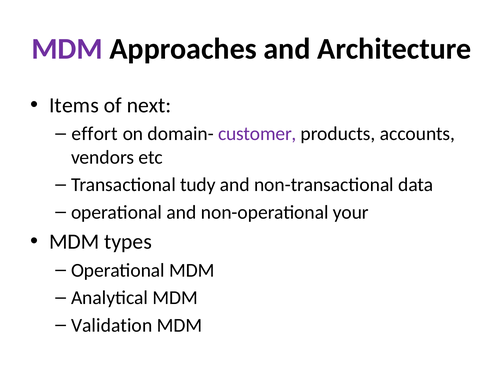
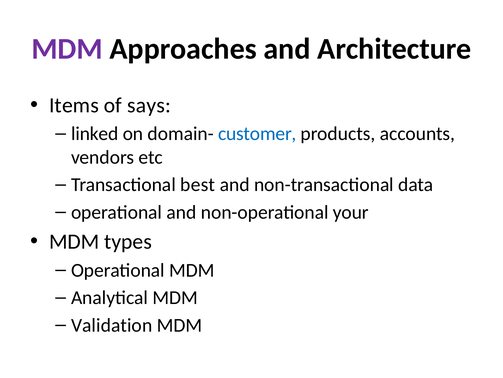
next: next -> says
effort: effort -> linked
customer colour: purple -> blue
tudy: tudy -> best
